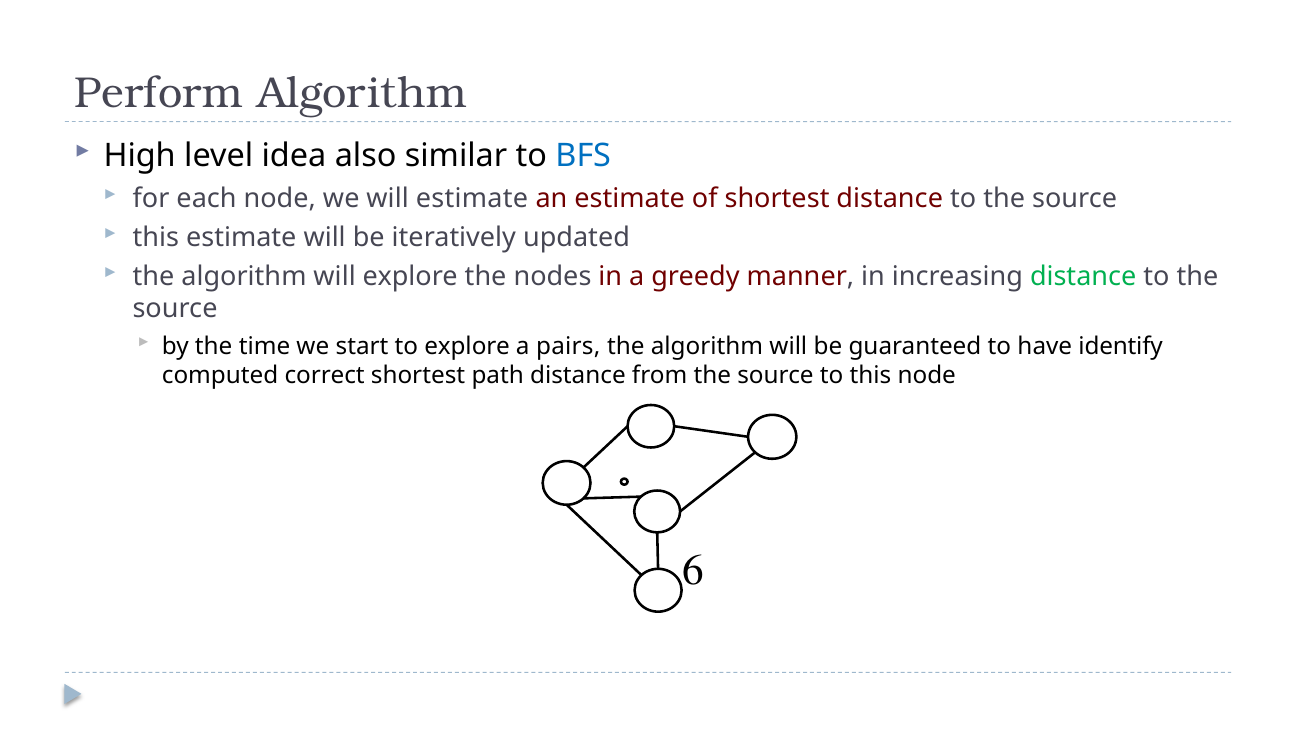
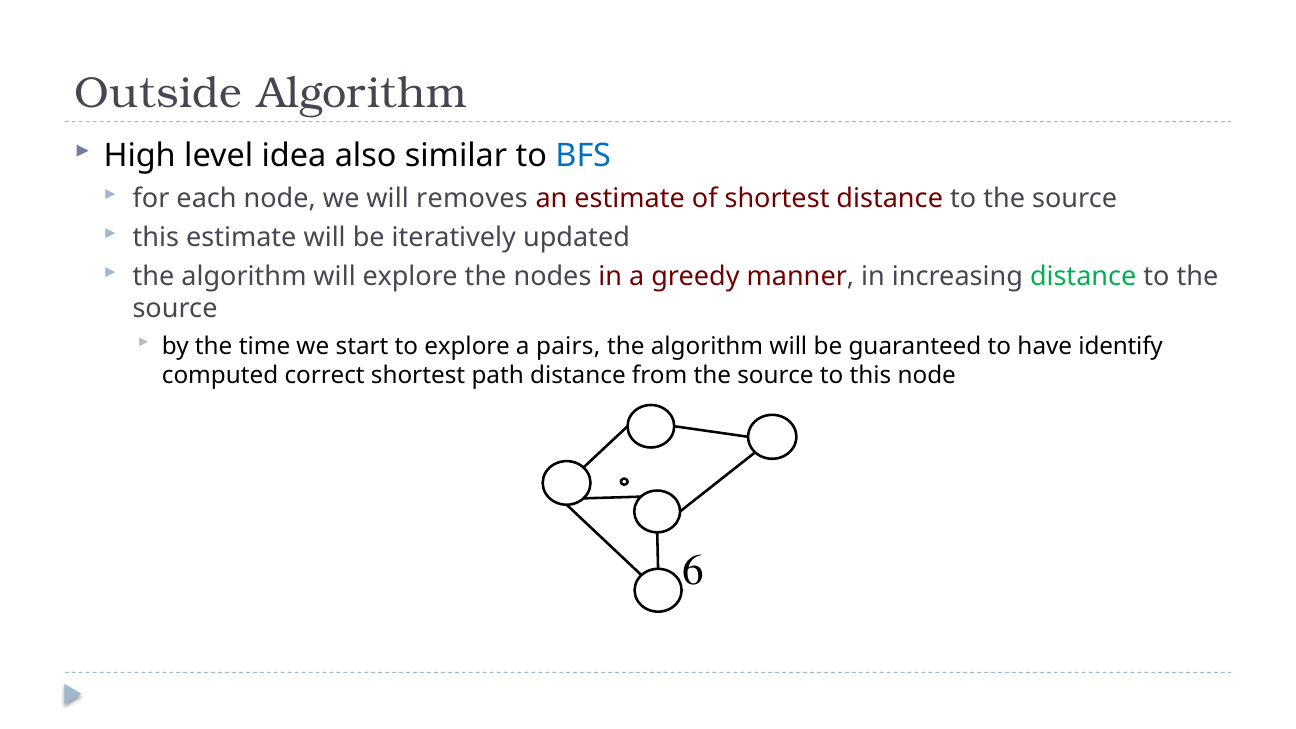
Perform: Perform -> Outside
will estimate: estimate -> removes
